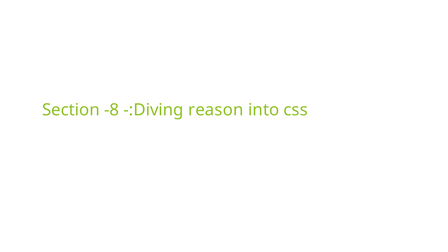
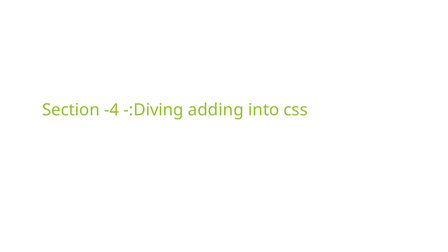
-8: -8 -> -4
reason: reason -> adding
